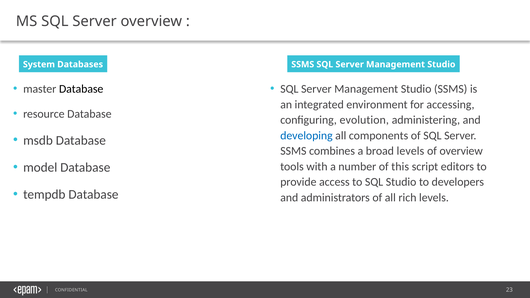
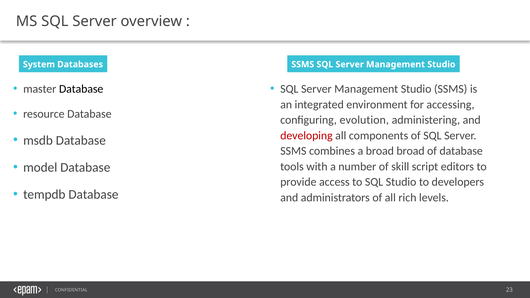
developing colour: blue -> red
broad levels: levels -> broad
of overview: overview -> database
this: this -> skill
